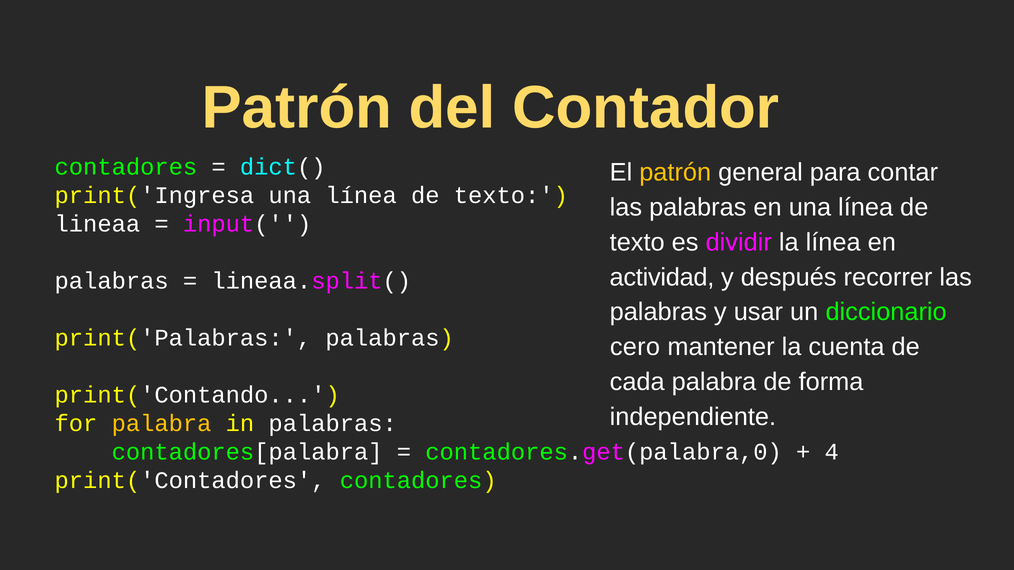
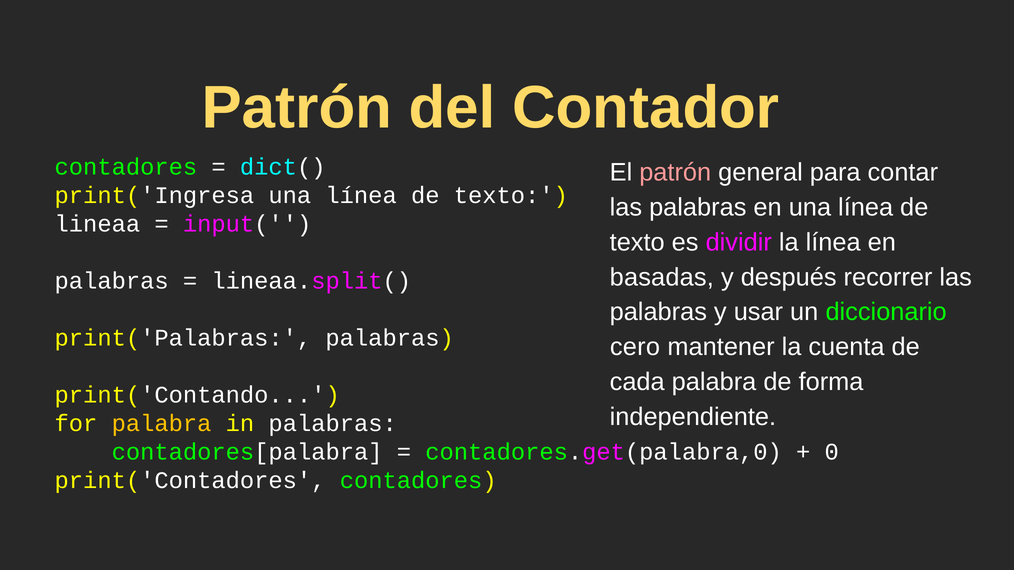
patrón at (675, 172) colour: yellow -> pink
actividad: actividad -> basadas
4: 4 -> 0
